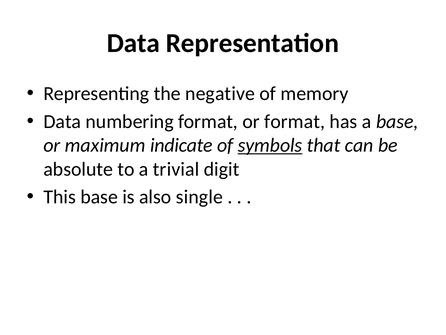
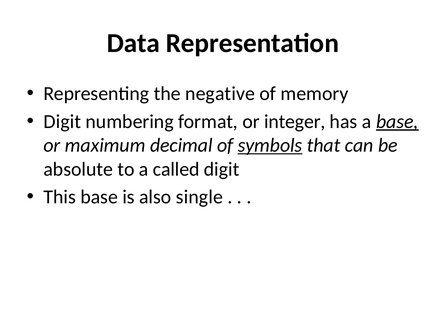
Data at (62, 121): Data -> Digit
or format: format -> integer
base at (397, 121) underline: none -> present
indicate: indicate -> decimal
trivial: trivial -> called
